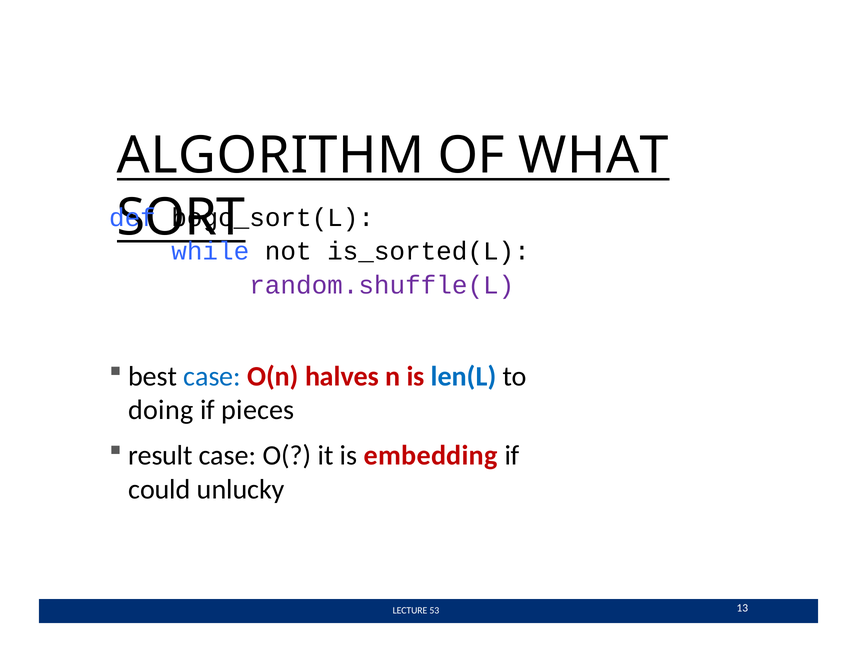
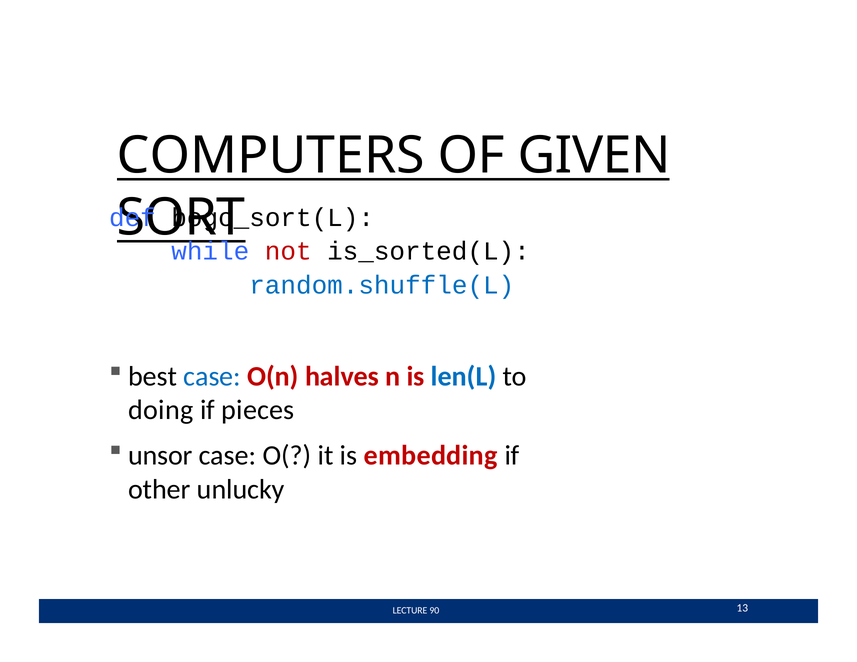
ALGORITHM: ALGORITHM -> COMPUTERS
WHAT: WHAT -> GIVEN
not colour: black -> red
random.shuffle(L colour: purple -> blue
result: result -> unsor
could: could -> other
53: 53 -> 90
